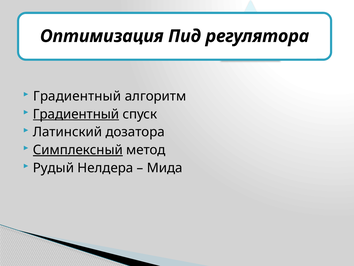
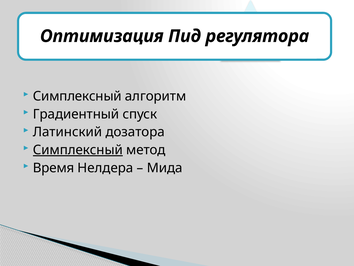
Градиентный at (77, 96): Градиентный -> Симплексный
Градиентный at (76, 114) underline: present -> none
Рудый: Рудый -> Время
